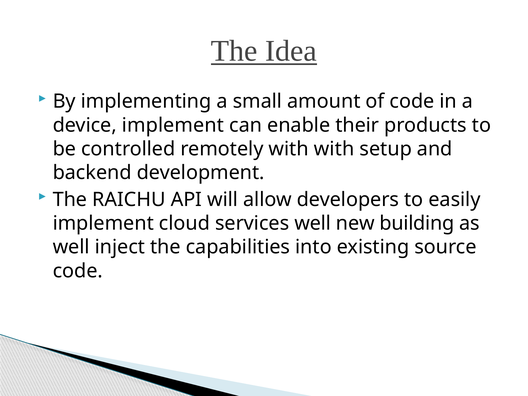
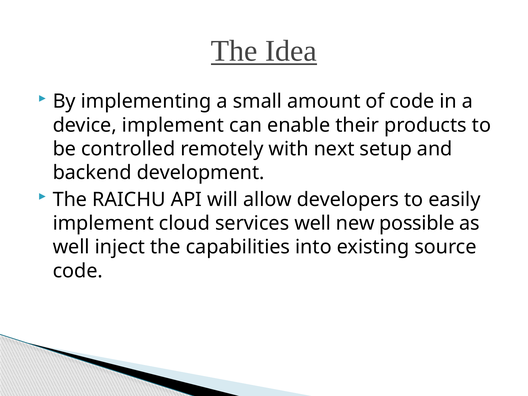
with with: with -> next
building: building -> possible
